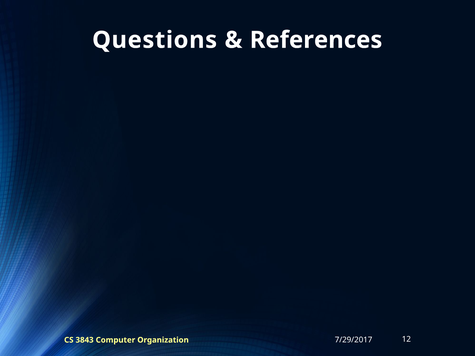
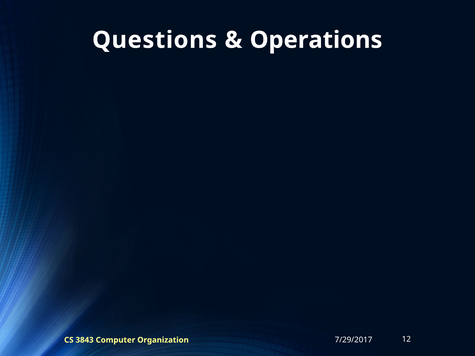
References: References -> Operations
